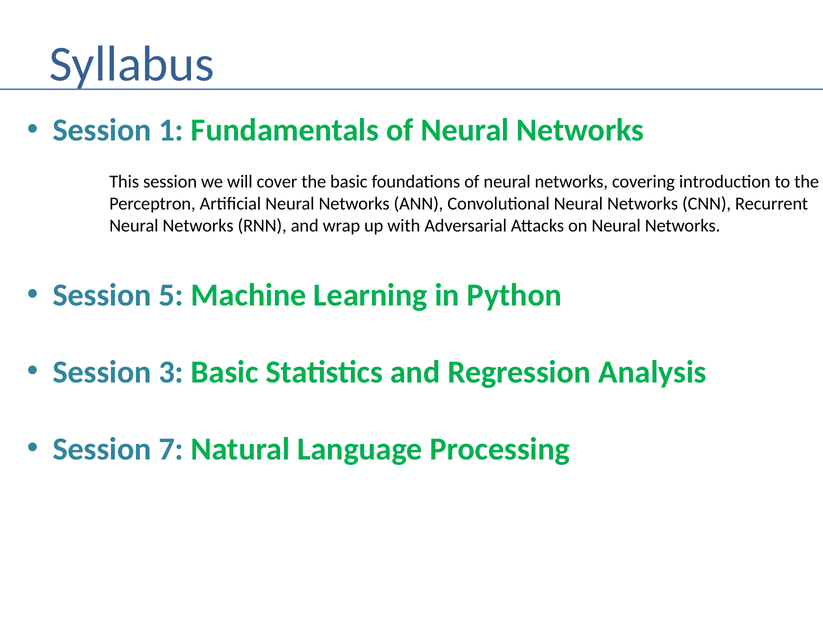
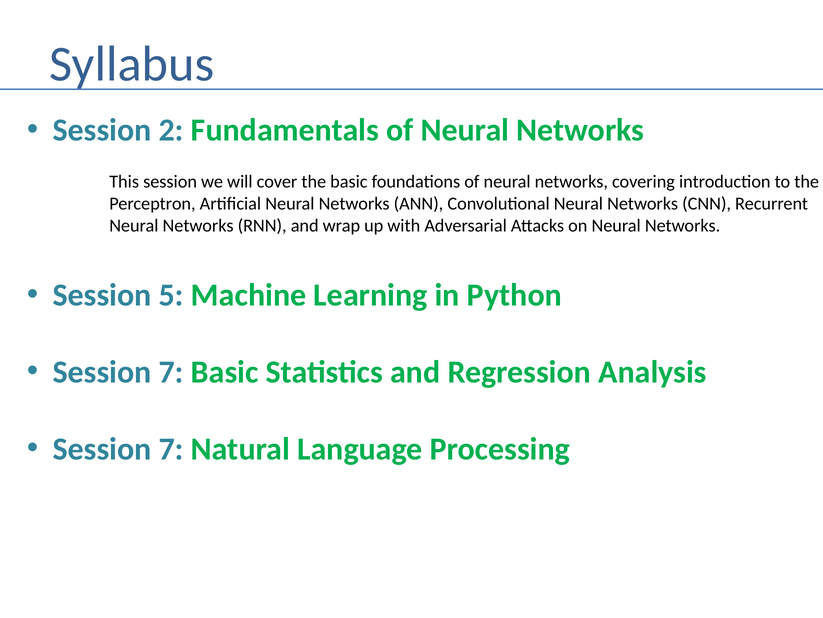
1: 1 -> 2
3 at (171, 372): 3 -> 7
